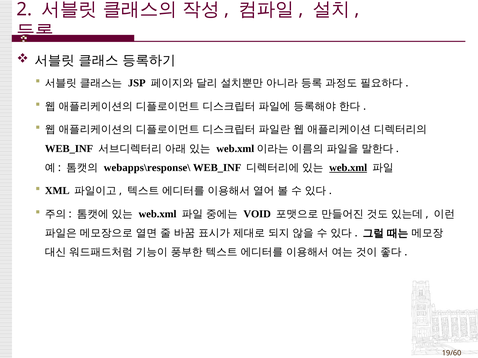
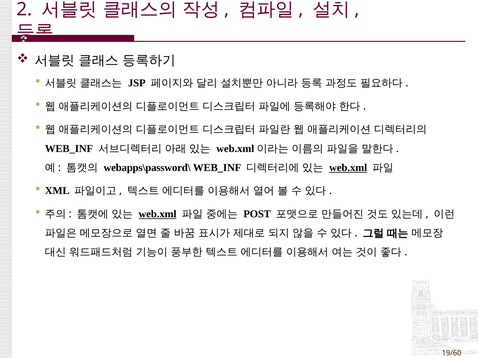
webapps\response\: webapps\response\ -> webapps\password\
web.xml at (158, 214) underline: none -> present
VOID: VOID -> POST
